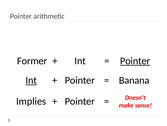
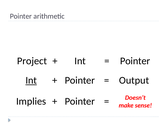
Former: Former -> Project
Pointer at (135, 61) underline: present -> none
Banana: Banana -> Output
